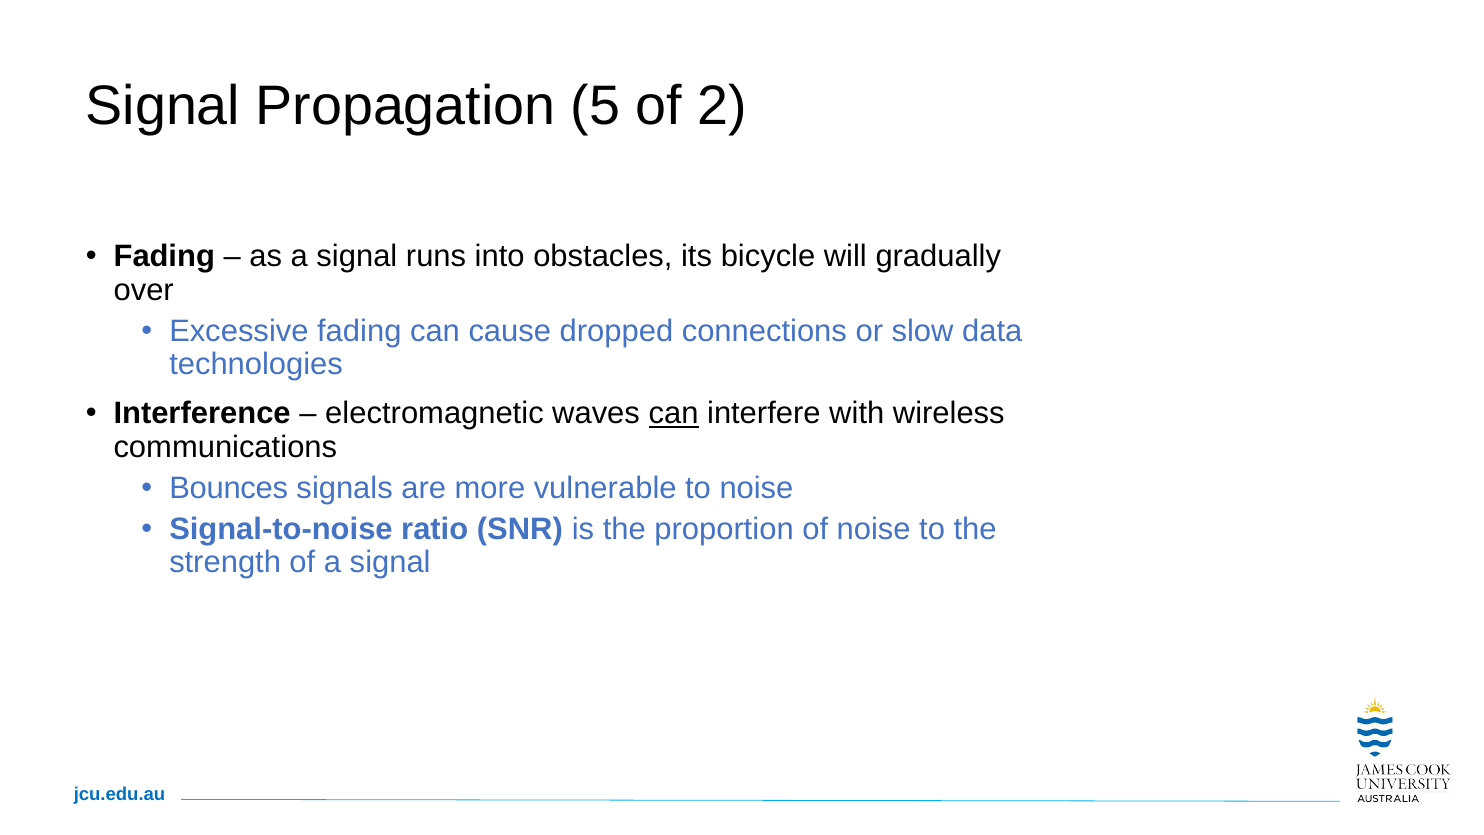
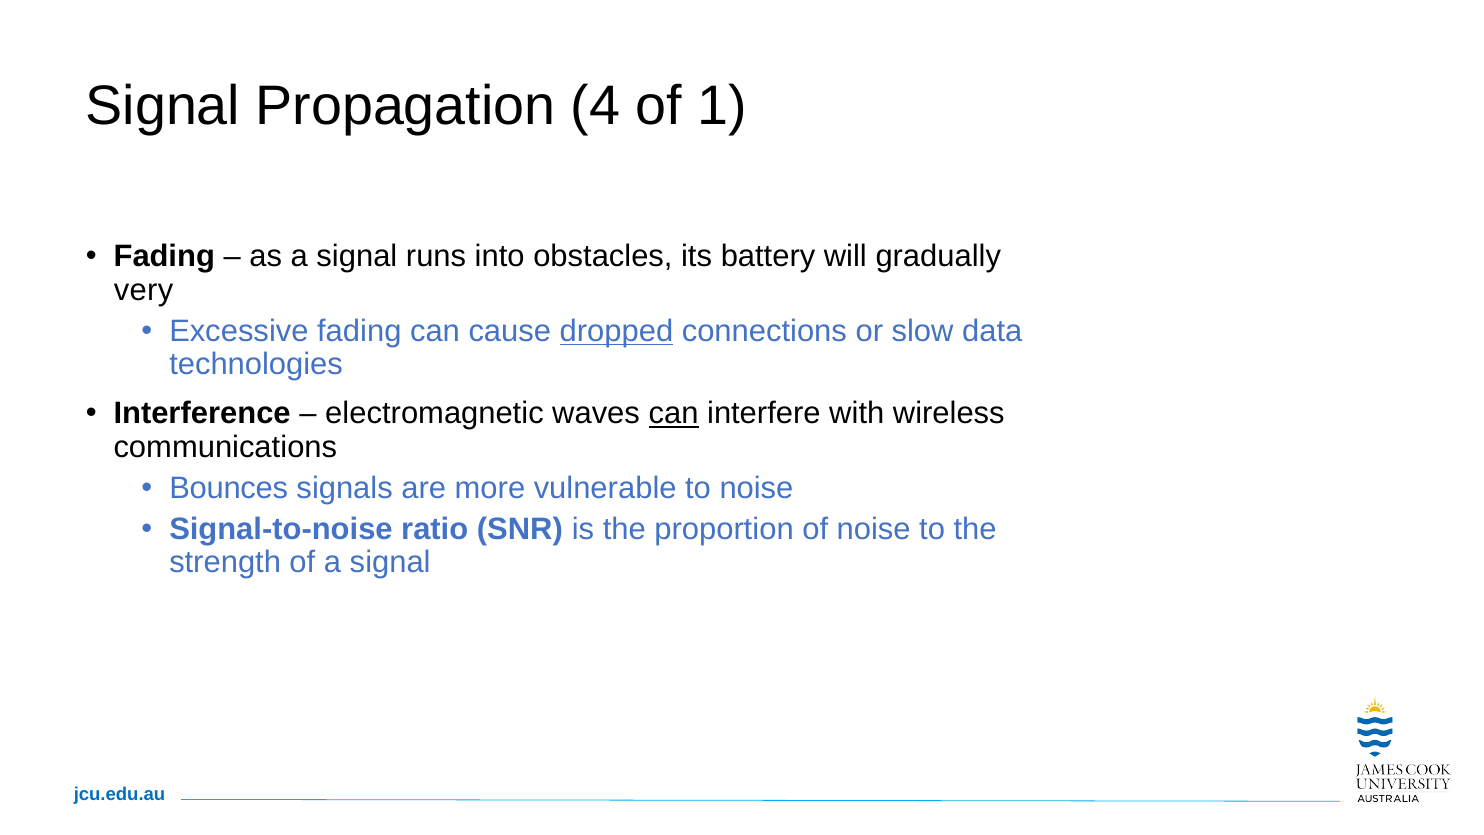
5: 5 -> 4
2: 2 -> 1
bicycle: bicycle -> battery
over: over -> very
dropped underline: none -> present
